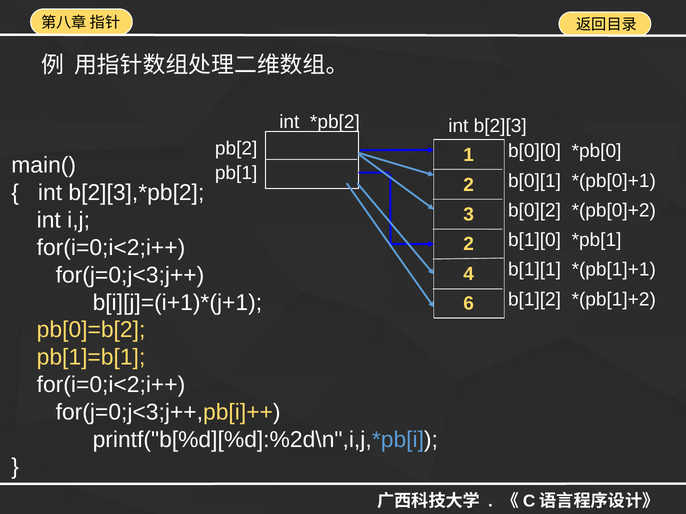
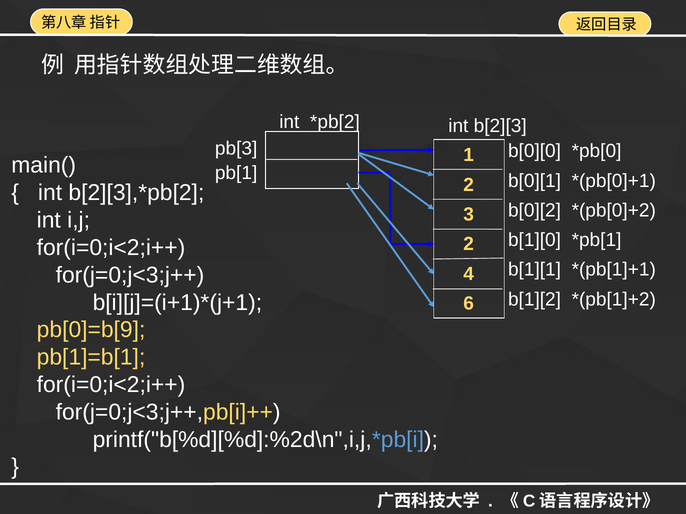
pb[2: pb[2 -> pb[3
pb[0]=b[2: pb[0]=b[2 -> pb[0]=b[9
